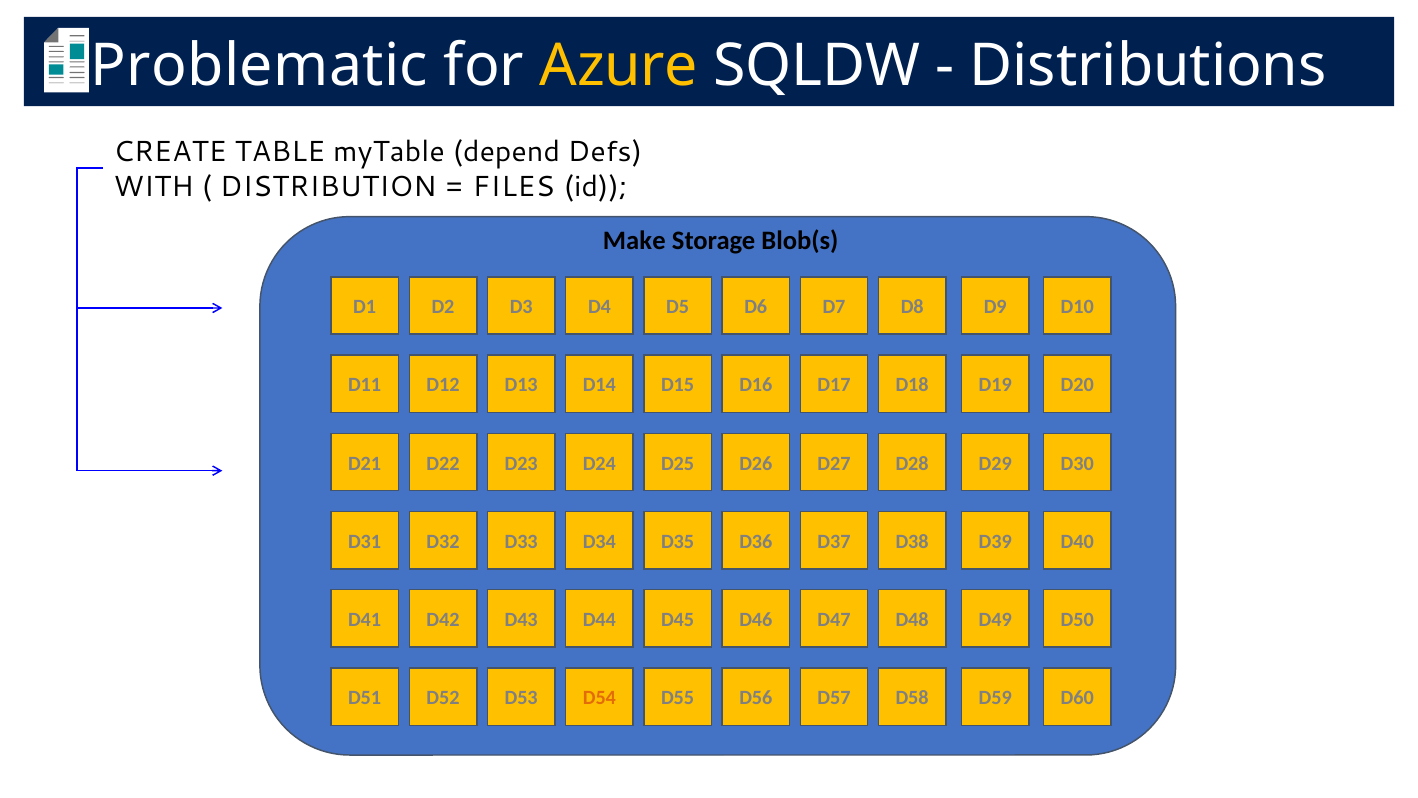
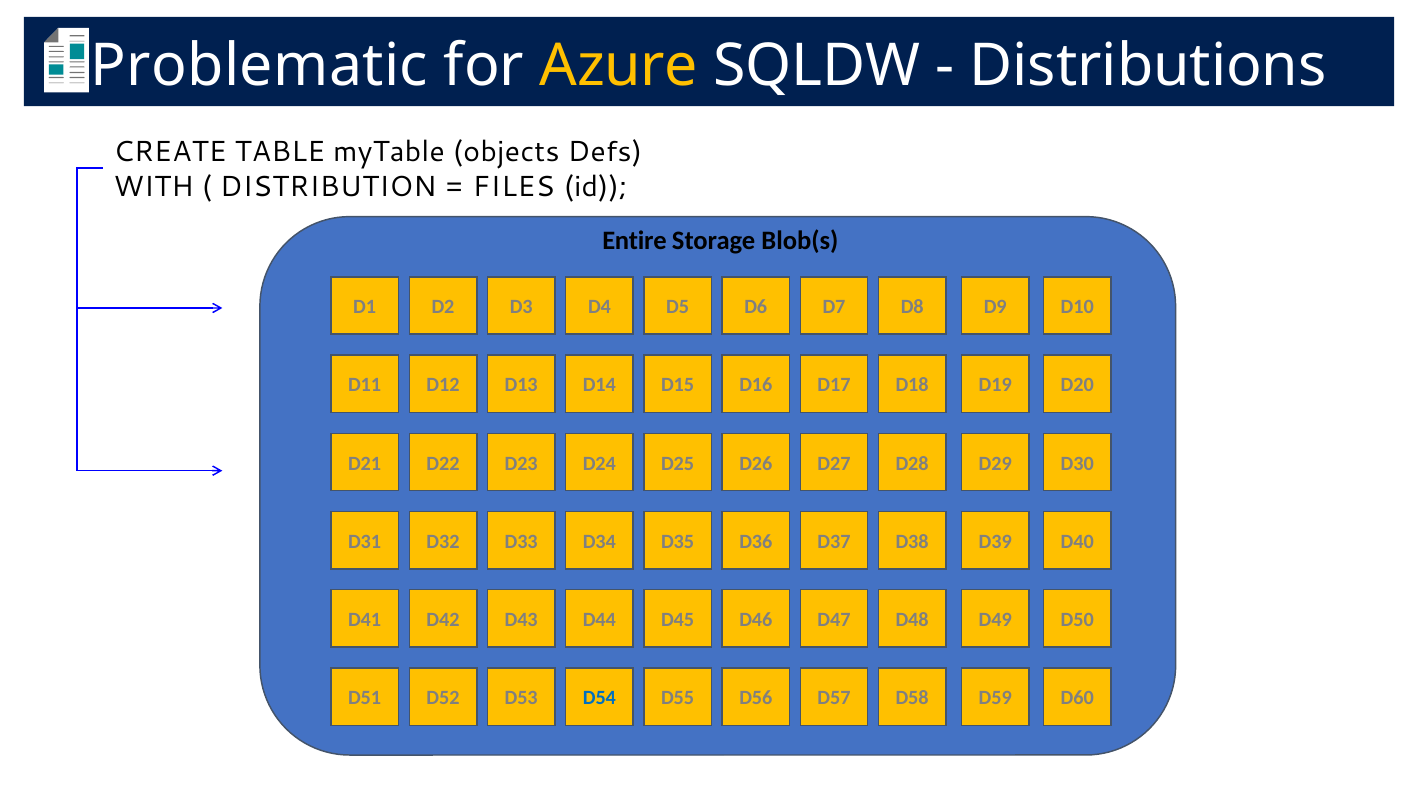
depend: depend -> objects
Make: Make -> Entire
D54 colour: orange -> blue
